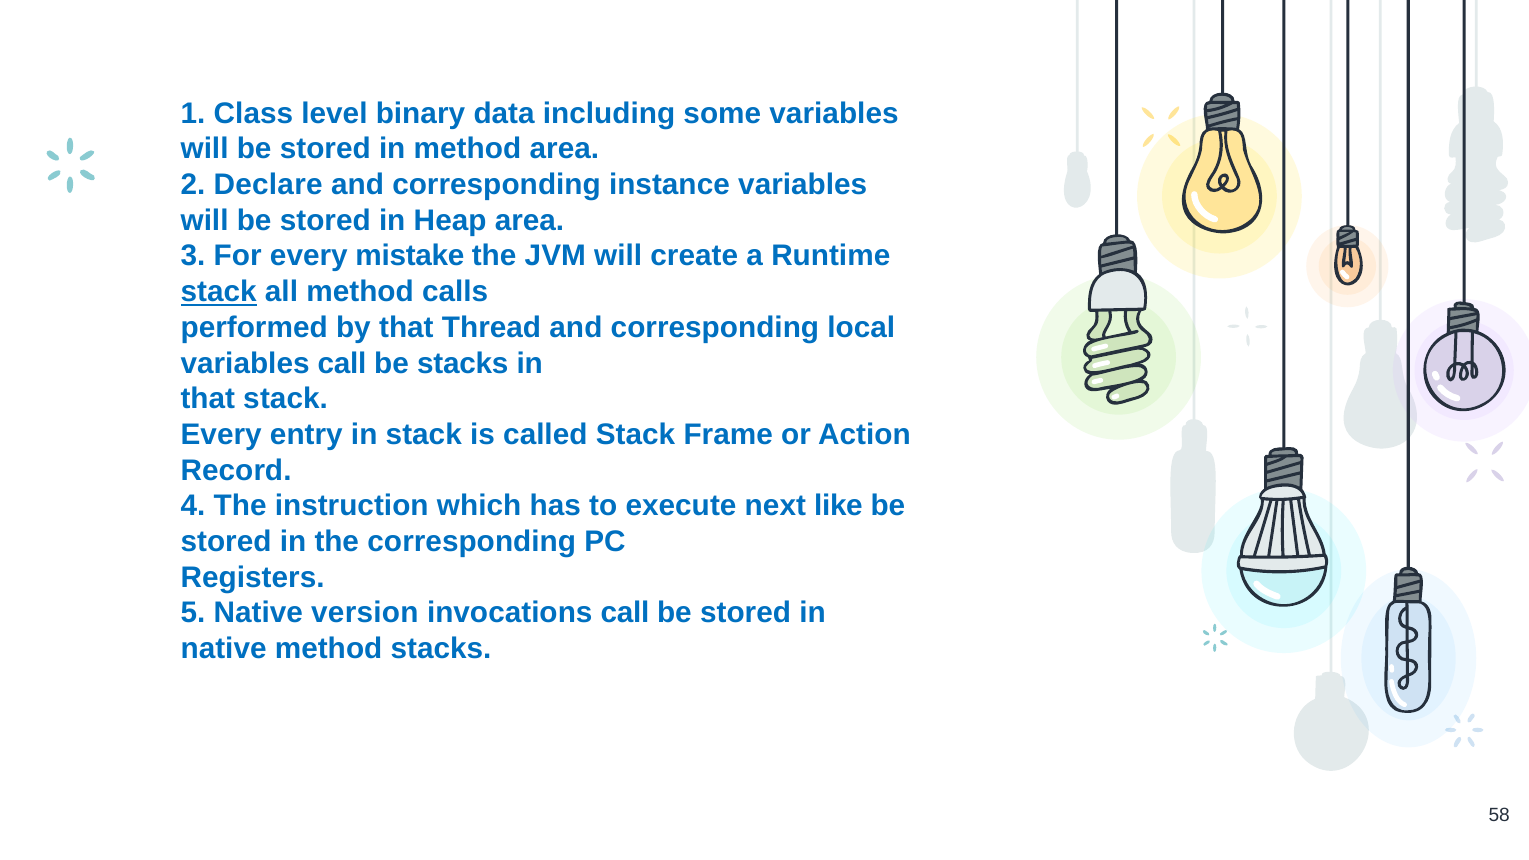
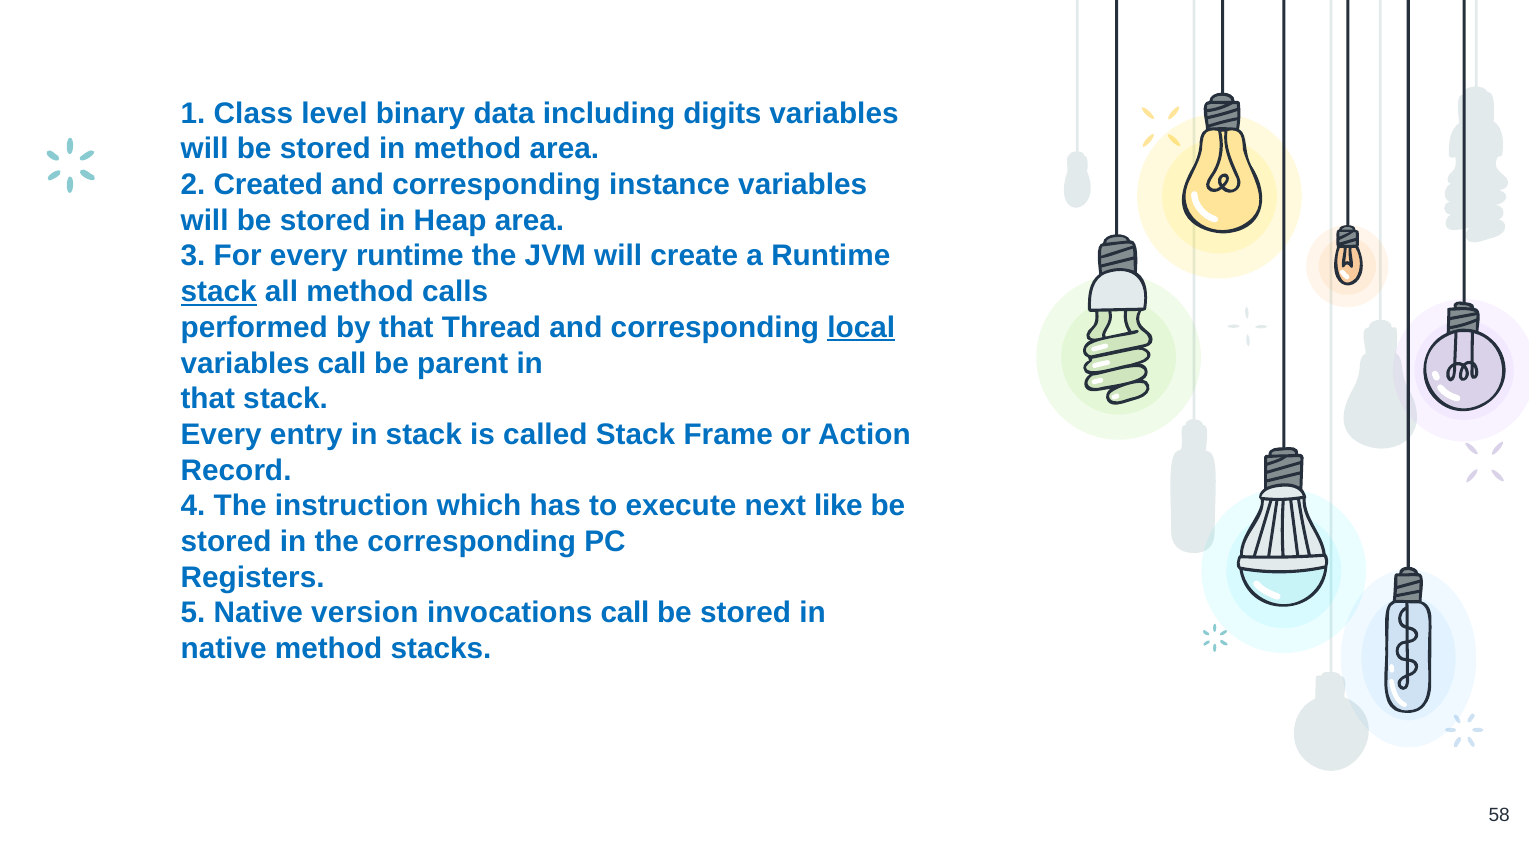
some: some -> digits
Declare: Declare -> Created
every mistake: mistake -> runtime
local underline: none -> present
be stacks: stacks -> parent
